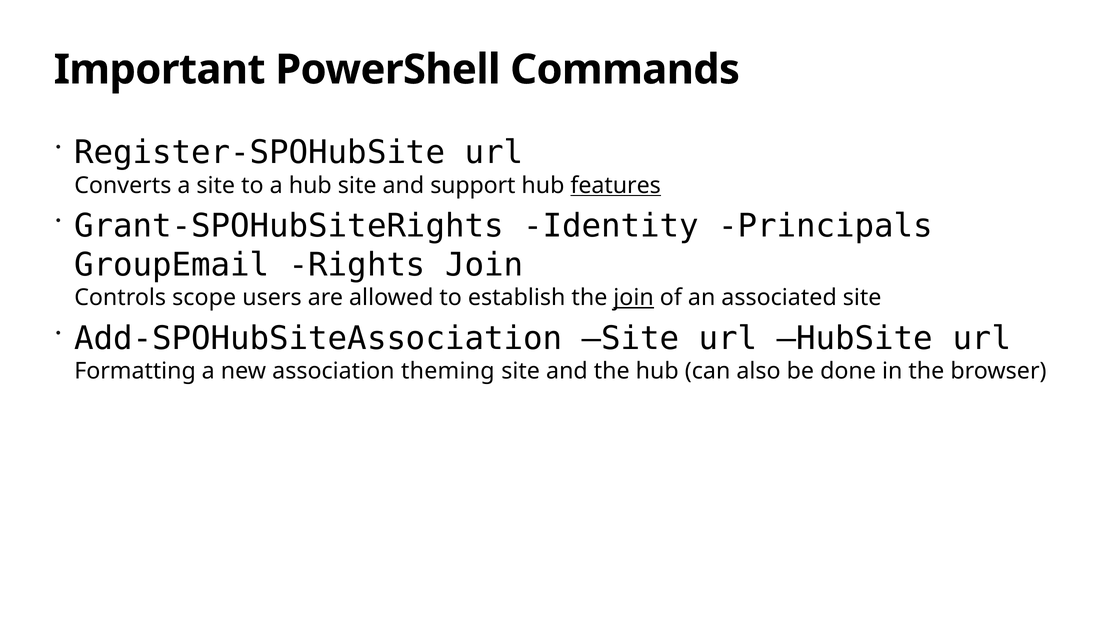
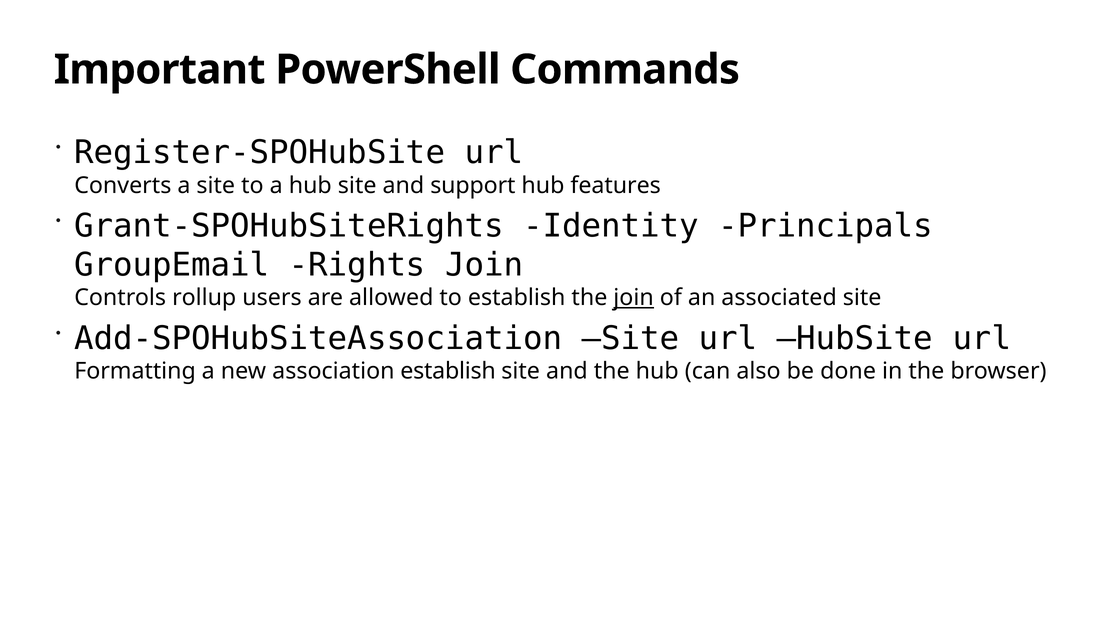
features underline: present -> none
scope: scope -> rollup
association theming: theming -> establish
